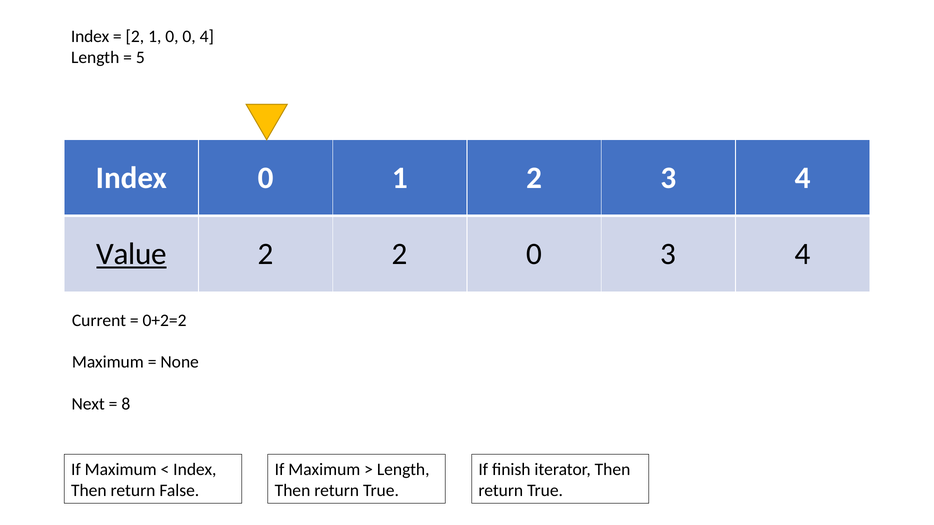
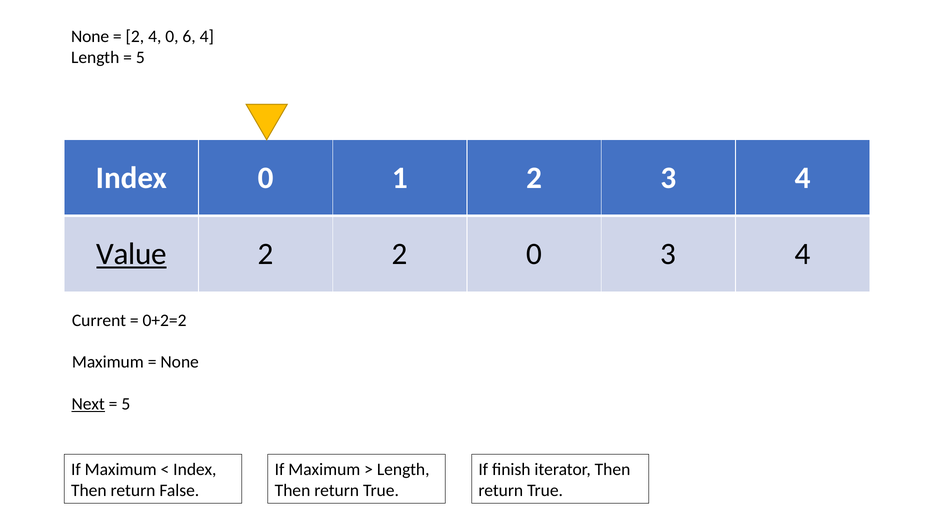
Index at (90, 36): Index -> None
2 1: 1 -> 4
0 0: 0 -> 6
Next underline: none -> present
8 at (126, 404): 8 -> 5
